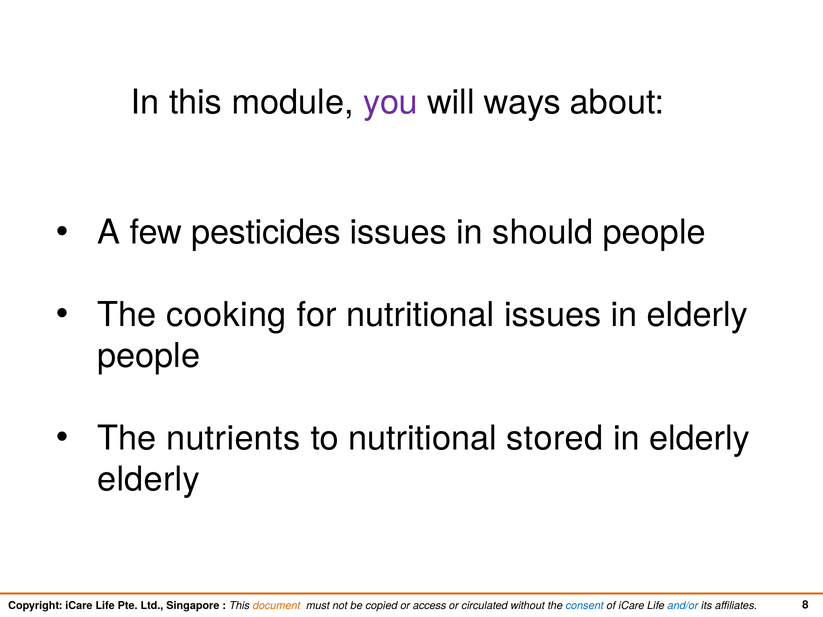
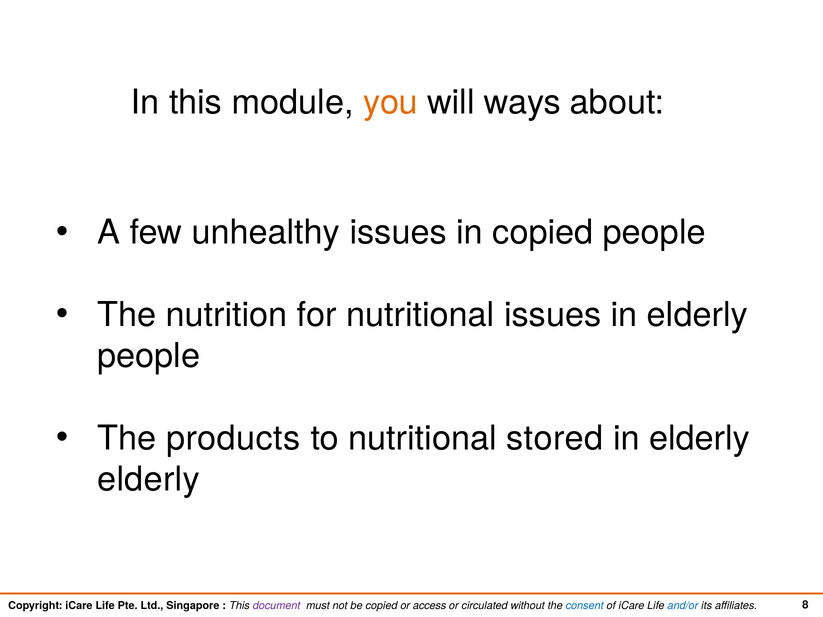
you colour: purple -> orange
pesticides: pesticides -> unhealthy
in should: should -> copied
cooking: cooking -> nutrition
nutrients: nutrients -> products
document colour: orange -> purple
